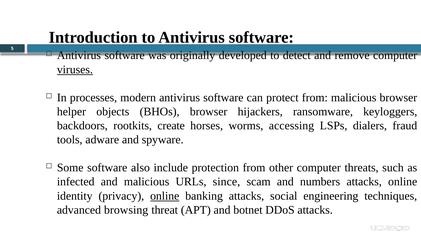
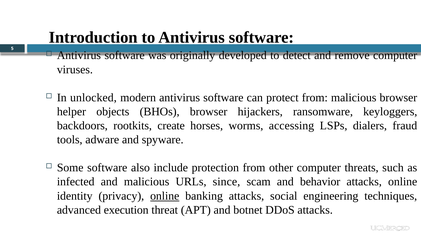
viruses underline: present -> none
processes: processes -> unlocked
numbers: numbers -> behavior
browsing: browsing -> execution
